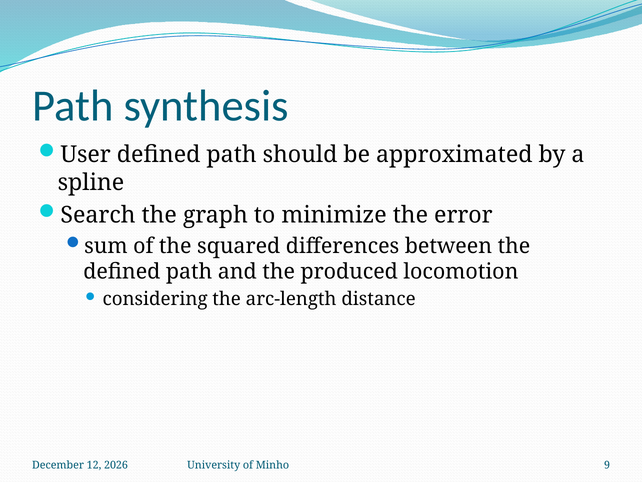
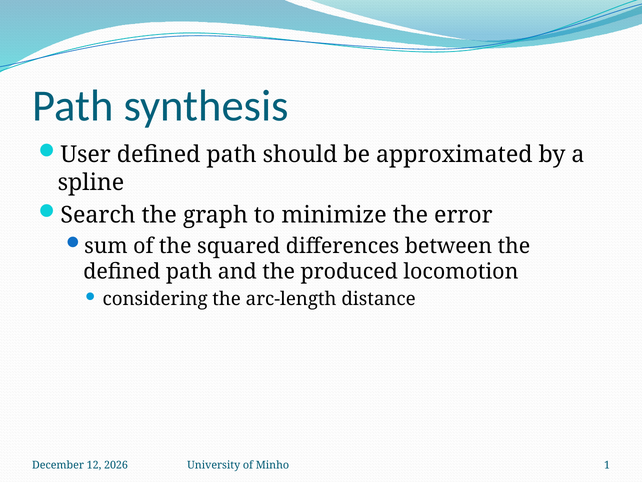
9: 9 -> 1
